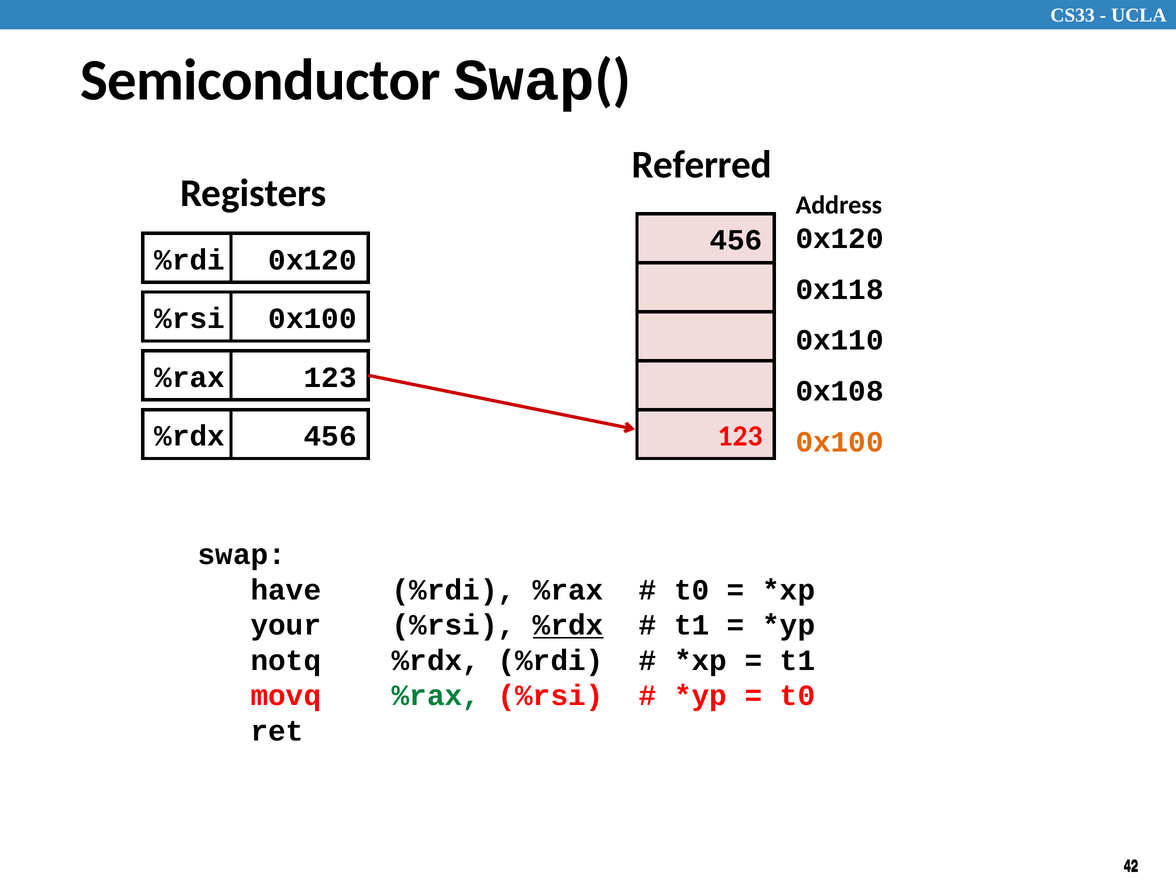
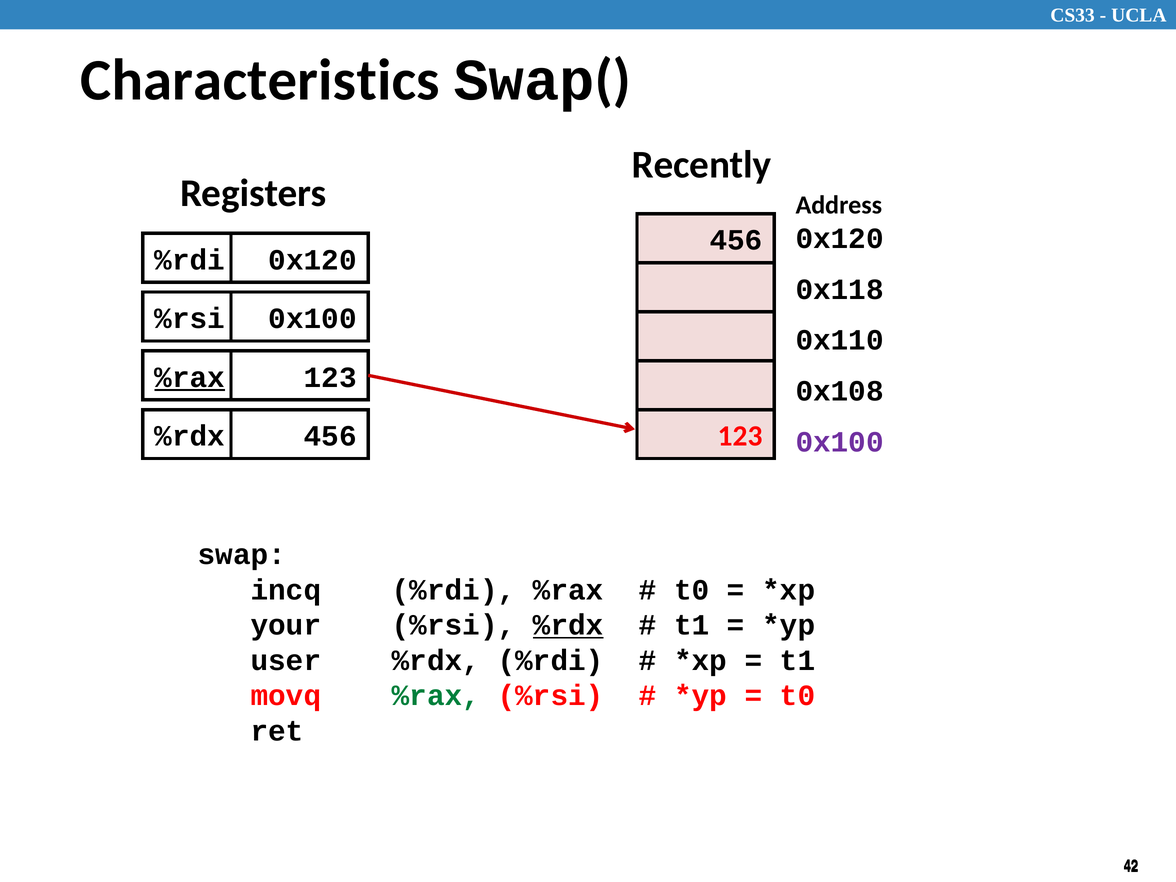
Semiconductor: Semiconductor -> Characteristics
Referred: Referred -> Recently
%rax at (190, 377) underline: none -> present
0x100 at (840, 442) colour: orange -> purple
have: have -> incq
notq: notq -> user
